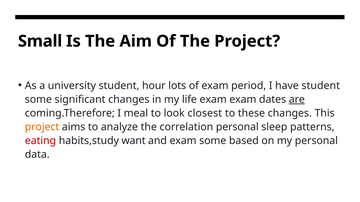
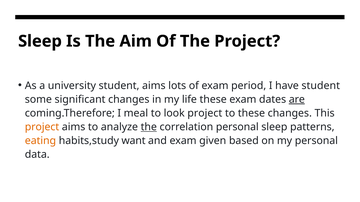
Small at (40, 41): Small -> Sleep
student hour: hour -> aims
life exam: exam -> these
look closest: closest -> project
the at (149, 127) underline: none -> present
eating colour: red -> orange
exam some: some -> given
